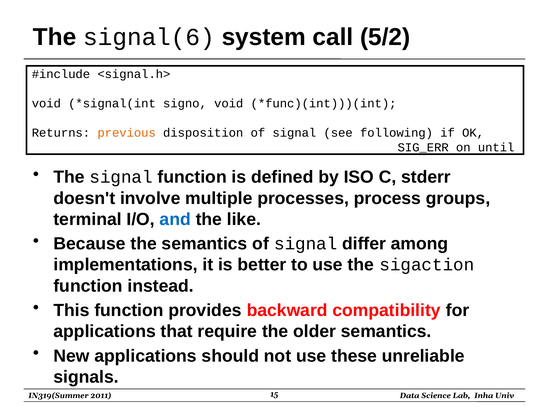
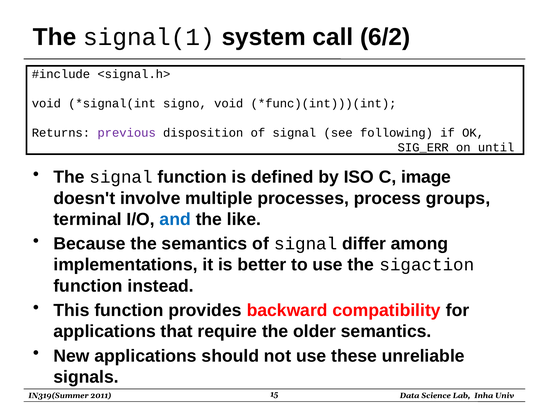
signal(6: signal(6 -> signal(1
5/2: 5/2 -> 6/2
previous colour: orange -> purple
stderr: stderr -> image
